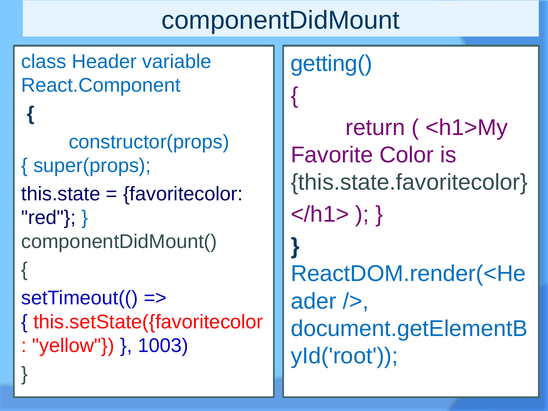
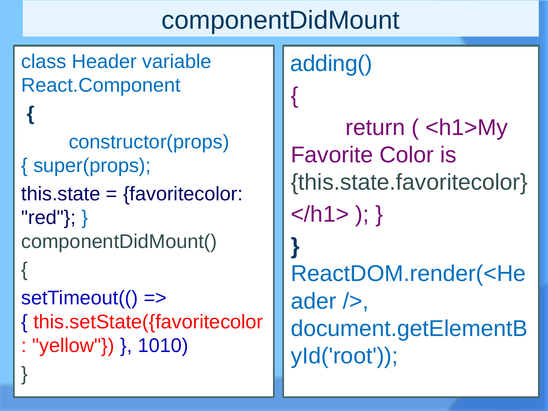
getting(: getting( -> adding(
1003: 1003 -> 1010
